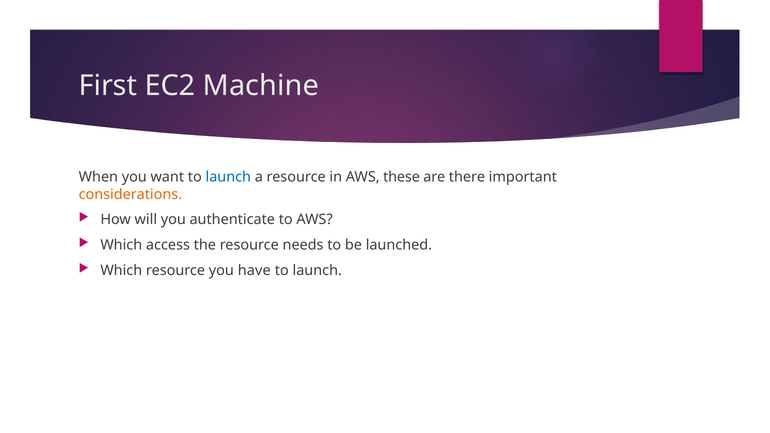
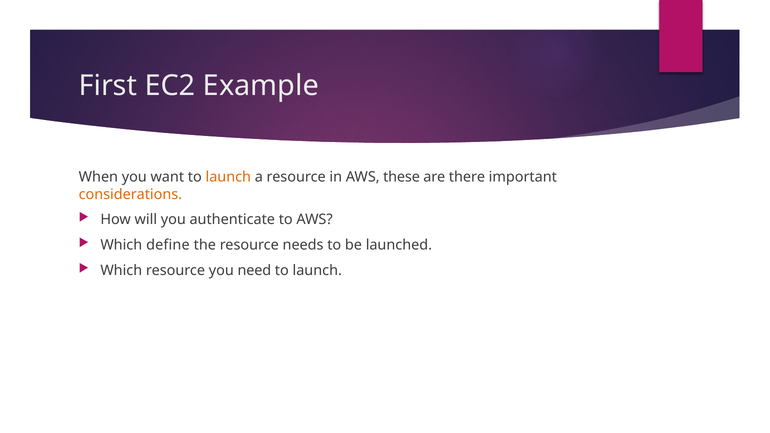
Machine: Machine -> Example
launch at (228, 177) colour: blue -> orange
access: access -> define
have: have -> need
